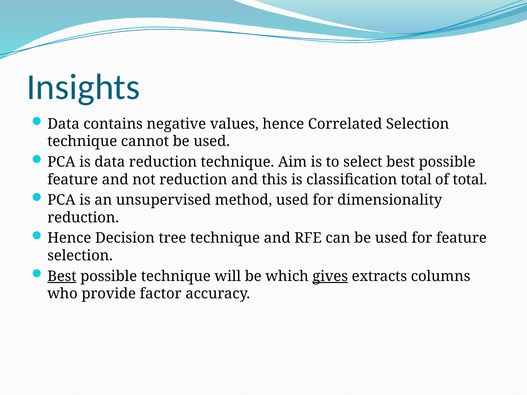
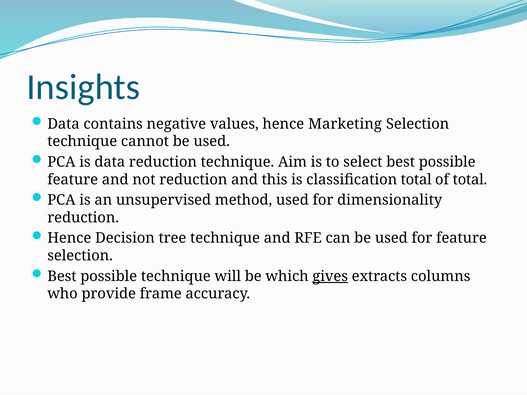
Correlated: Correlated -> Marketing
Best at (62, 276) underline: present -> none
factor: factor -> frame
